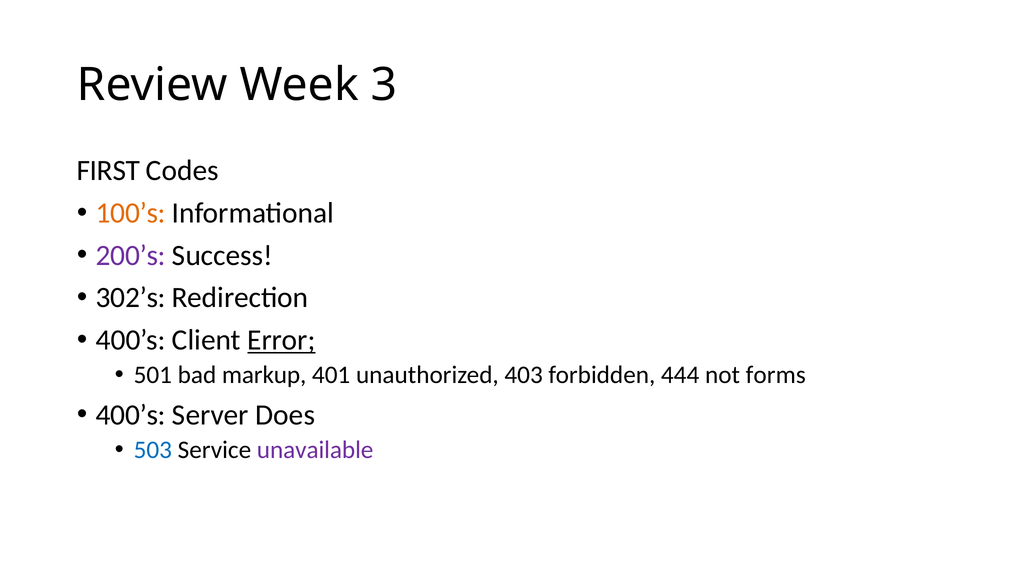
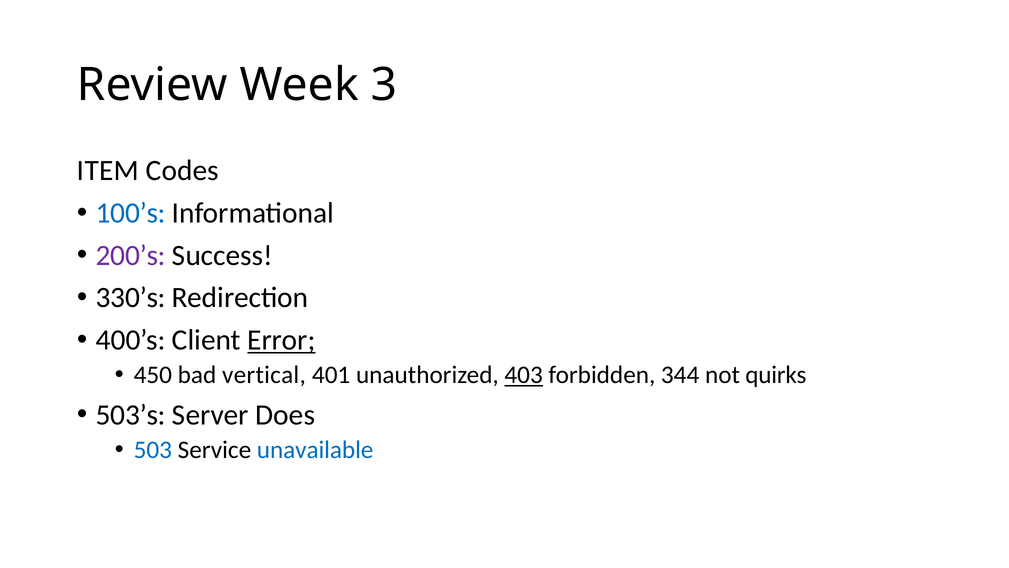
FIRST: FIRST -> ITEM
100’s colour: orange -> blue
302’s: 302’s -> 330’s
501: 501 -> 450
markup: markup -> vertical
403 underline: none -> present
444: 444 -> 344
forms: forms -> quirks
400’s at (131, 415): 400’s -> 503’s
unavailable colour: purple -> blue
